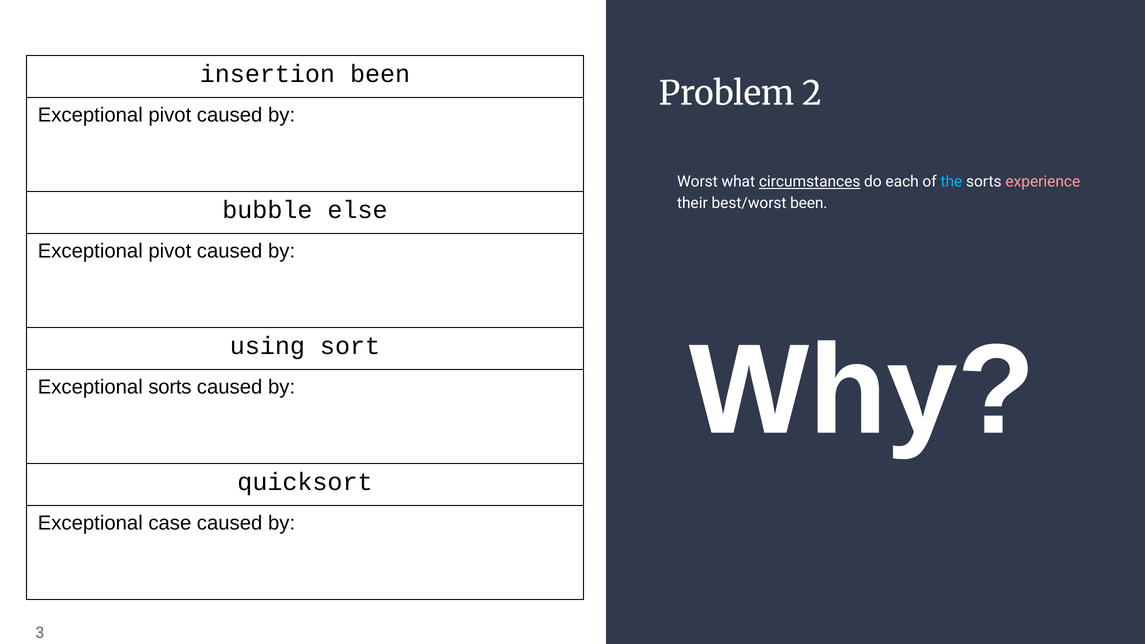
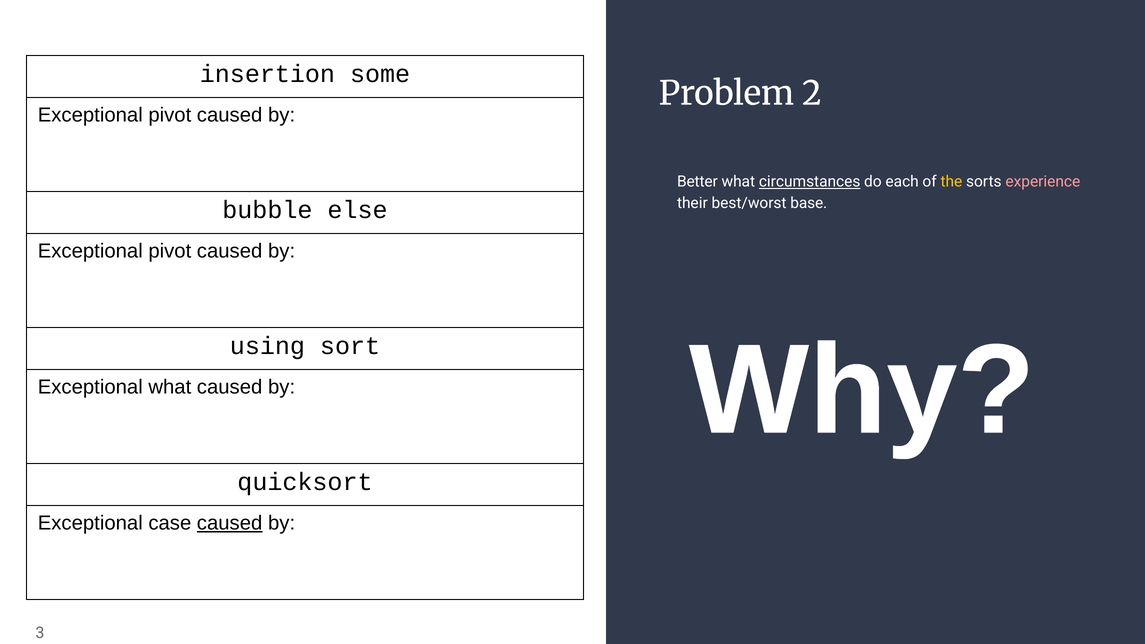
insertion been: been -> some
Worst: Worst -> Better
the colour: light blue -> yellow
best/worst been: been -> base
Exceptional sorts: sorts -> what
caused at (230, 523) underline: none -> present
